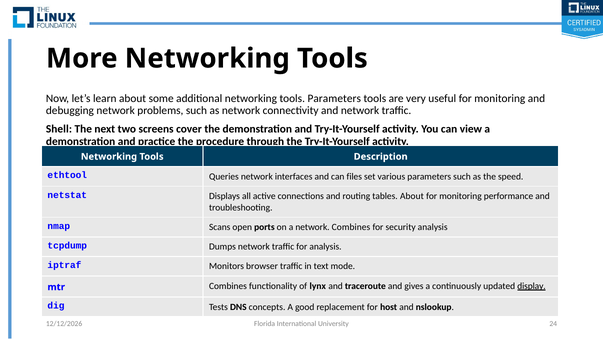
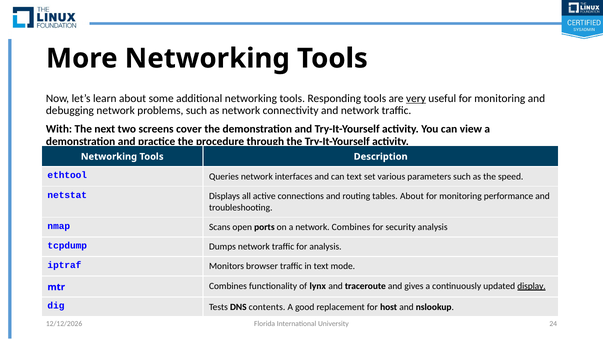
tools Parameters: Parameters -> Responding
very underline: none -> present
Shell: Shell -> With
can files: files -> text
concepts: concepts -> contents
